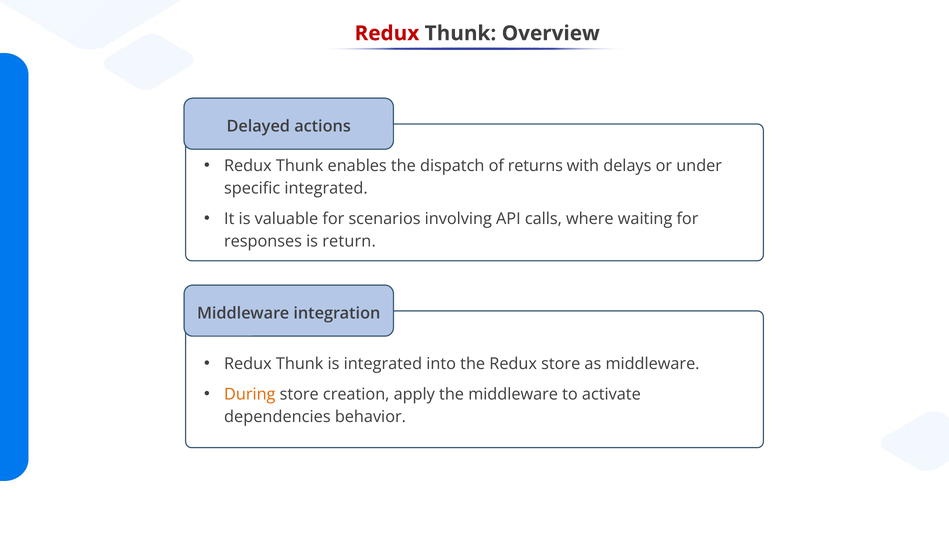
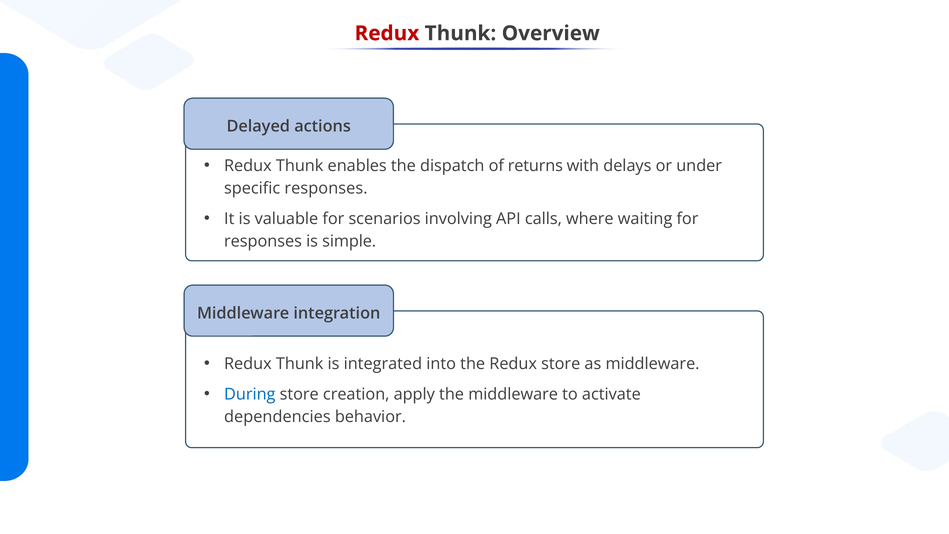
specific integrated: integrated -> responses
return: return -> simple
During colour: orange -> blue
